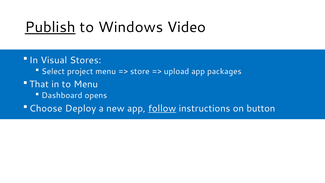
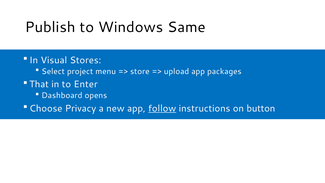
Publish underline: present -> none
Video: Video -> Same
to Menu: Menu -> Enter
Deploy: Deploy -> Privacy
